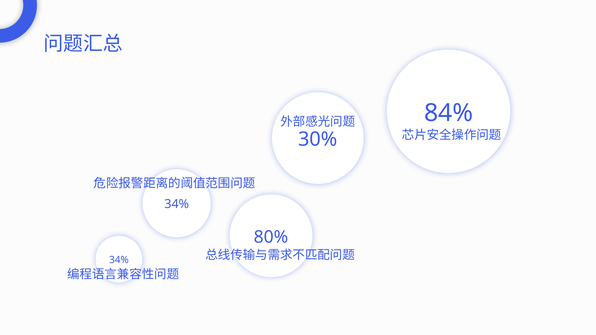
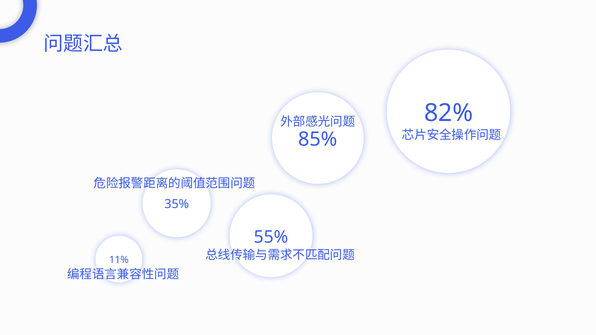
84%: 84% -> 82%
30%: 30% -> 85%
34% at (177, 204): 34% -> 35%
80%: 80% -> 55%
34% at (119, 260): 34% -> 11%
